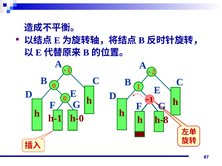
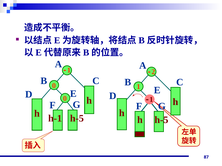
h-0 at (77, 119): h-0 -> h-5
h-8 at (161, 120): h-8 -> h-5
